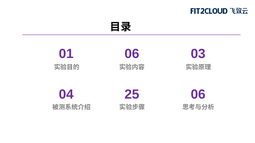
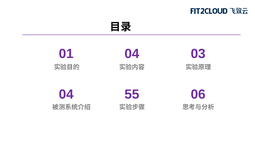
01 06: 06 -> 04
25: 25 -> 55
